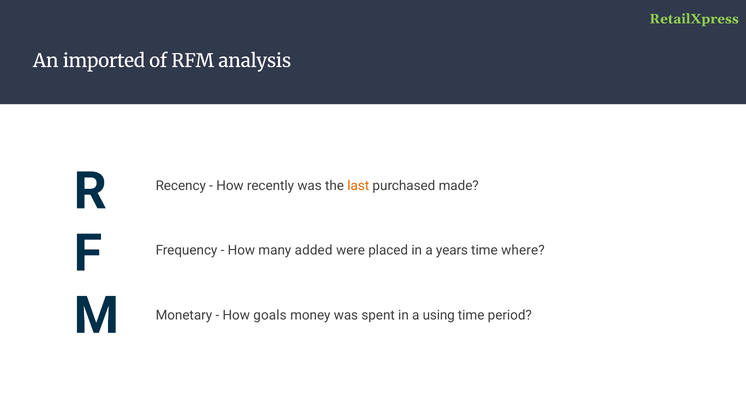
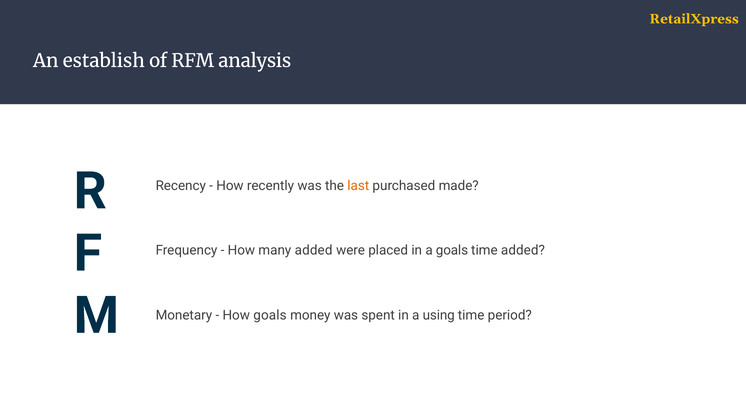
RetailXpress colour: light green -> yellow
imported: imported -> establish
a years: years -> goals
time where: where -> added
